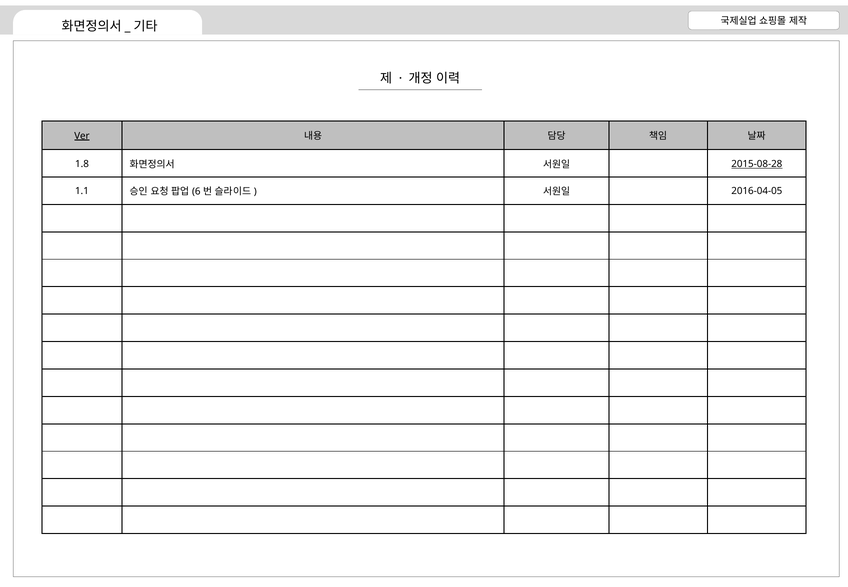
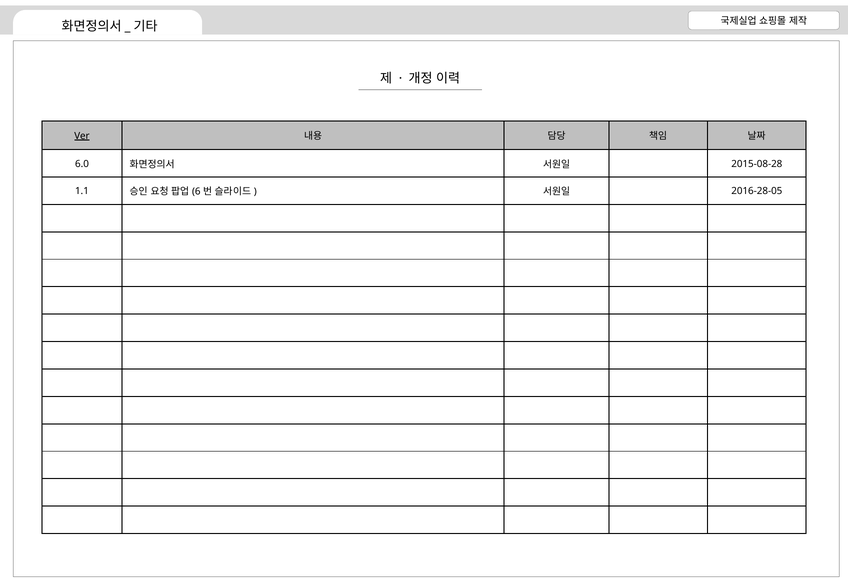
1.8: 1.8 -> 6.0
2015-08-28 underline: present -> none
2016-04-05: 2016-04-05 -> 2016-28-05
